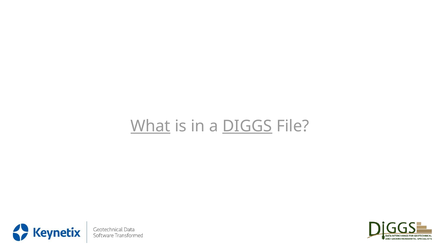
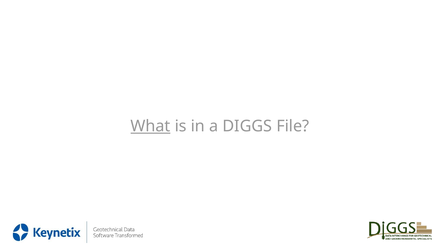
DIGGS underline: present -> none
